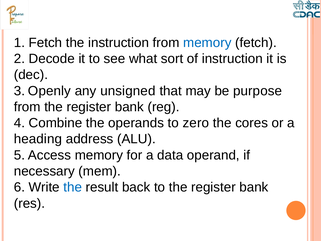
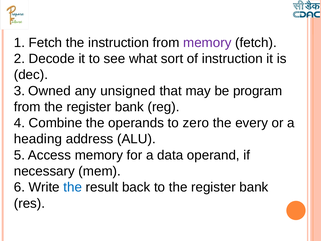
memory at (207, 43) colour: blue -> purple
Openly: Openly -> Owned
purpose: purpose -> program
cores: cores -> every
